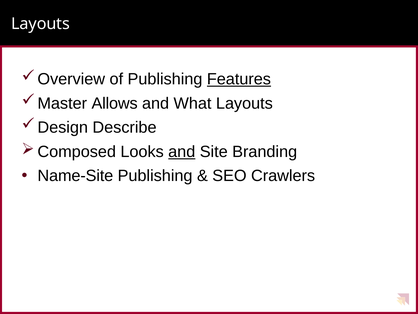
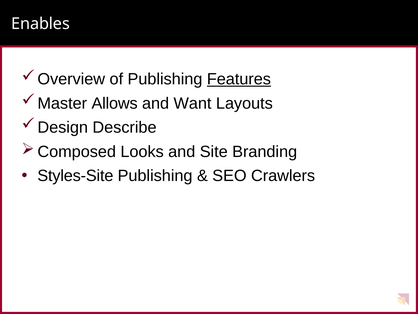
Layouts at (41, 24): Layouts -> Enables
What: What -> Want
and at (182, 152) underline: present -> none
Name-Site: Name-Site -> Styles-Site
